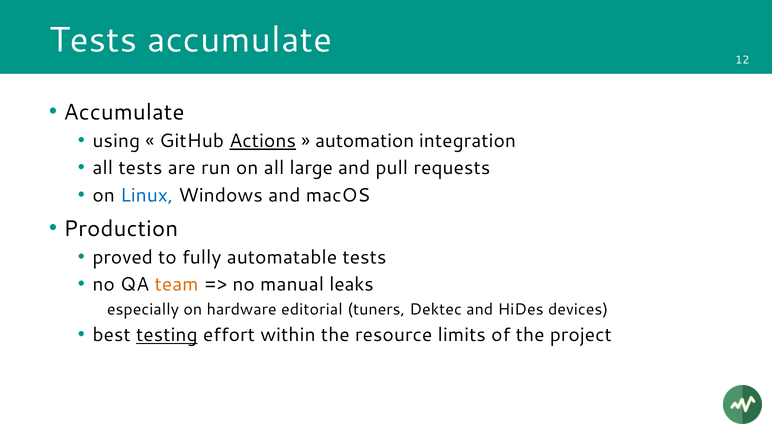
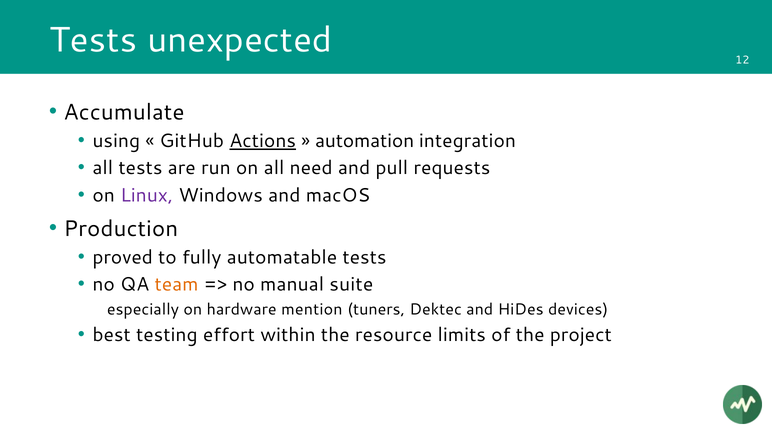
Tests accumulate: accumulate -> unexpected
large: large -> need
Linux colour: blue -> purple
leaks: leaks -> suite
editorial: editorial -> mention
testing underline: present -> none
